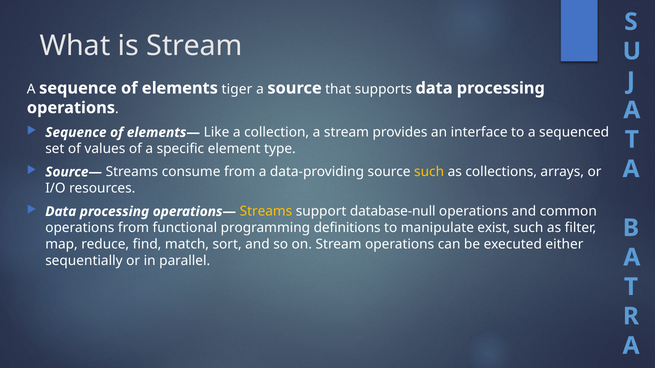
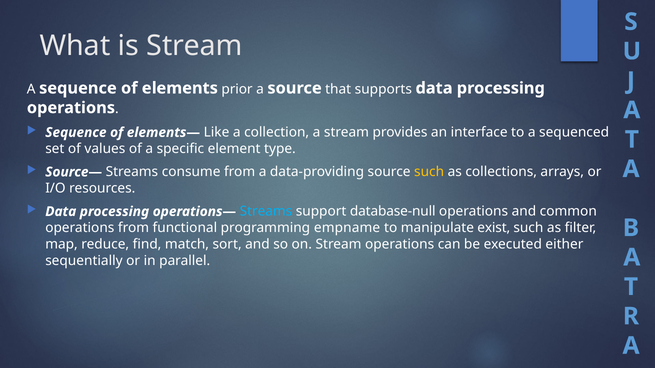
tiger: tiger -> prior
Streams at (266, 212) colour: yellow -> light blue
definitions: definitions -> empname
